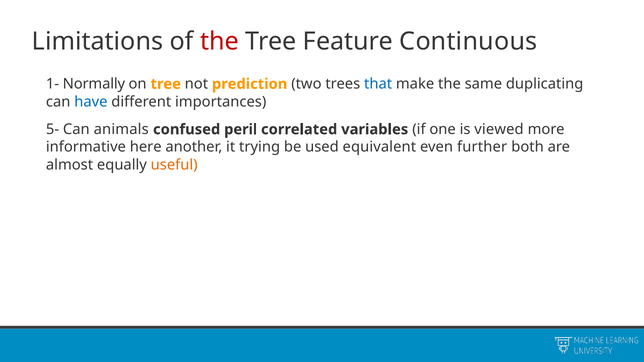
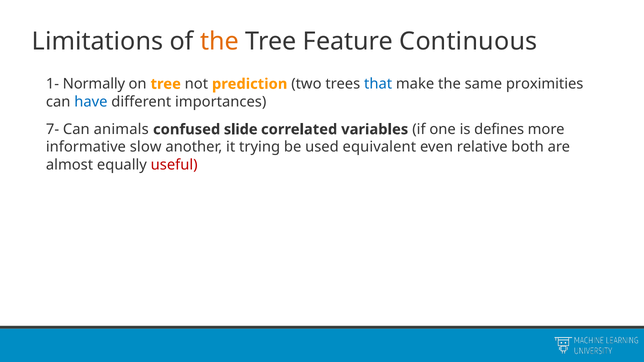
the at (220, 41) colour: red -> orange
duplicating: duplicating -> proximities
5-: 5- -> 7-
peril: peril -> slide
viewed: viewed -> defines
here: here -> slow
further: further -> relative
useful colour: orange -> red
